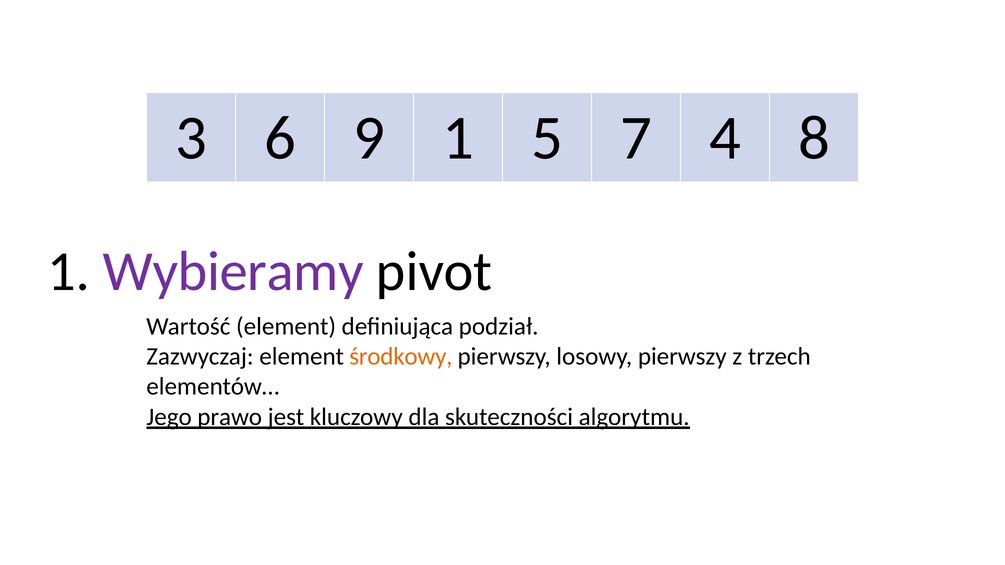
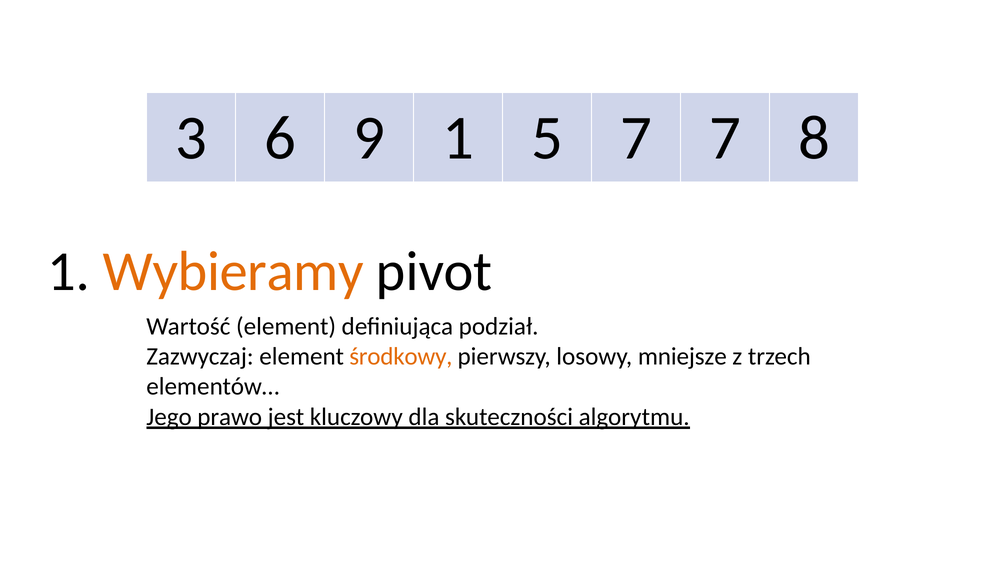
7 4: 4 -> 7
Wybieramy colour: purple -> orange
losowy pierwszy: pierwszy -> mniejsze
